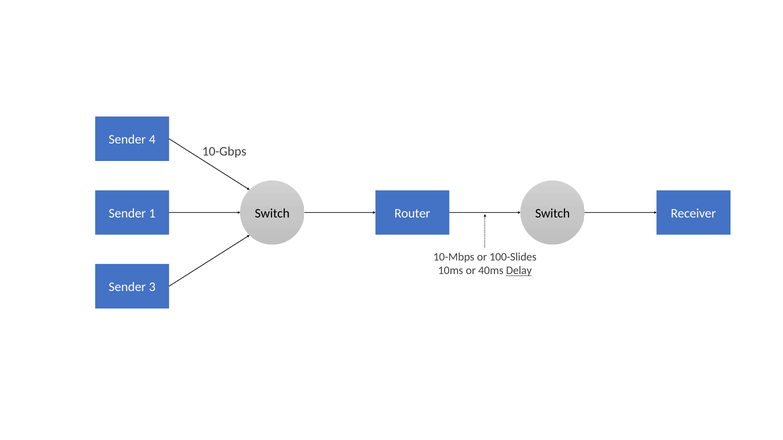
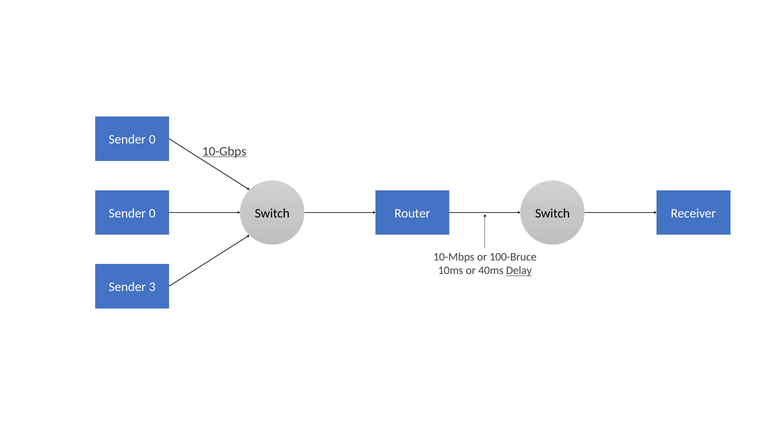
4 at (152, 140): 4 -> 0
10-Gbps underline: none -> present
1 at (152, 214): 1 -> 0
100-Slides: 100-Slides -> 100-Bruce
